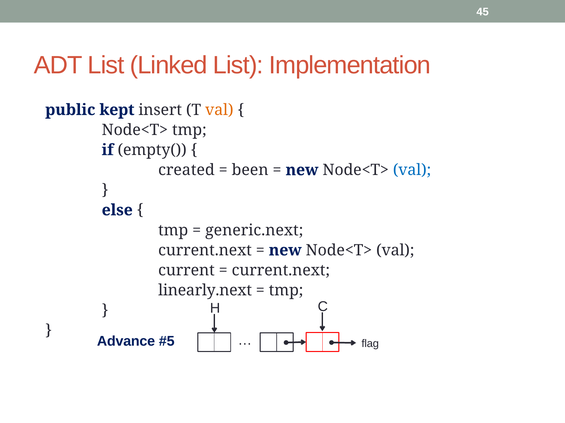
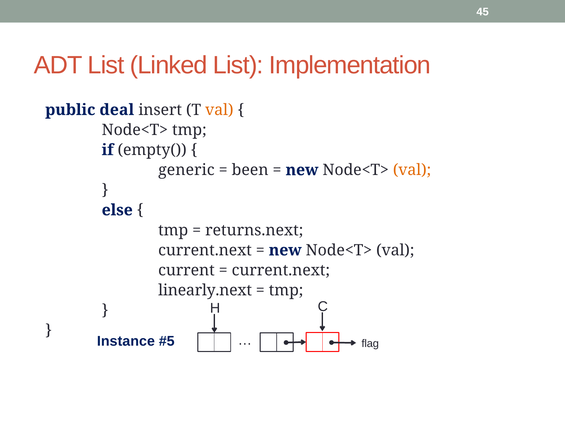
kept: kept -> deal
created: created -> generic
val at (412, 170) colour: blue -> orange
generic.next: generic.next -> returns.next
Advance: Advance -> Instance
